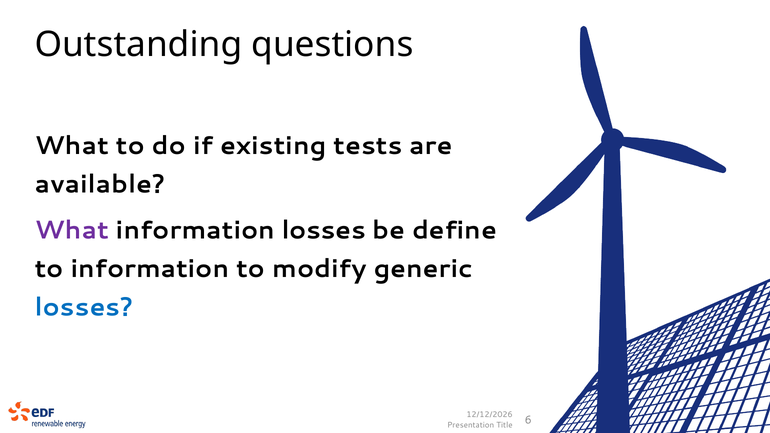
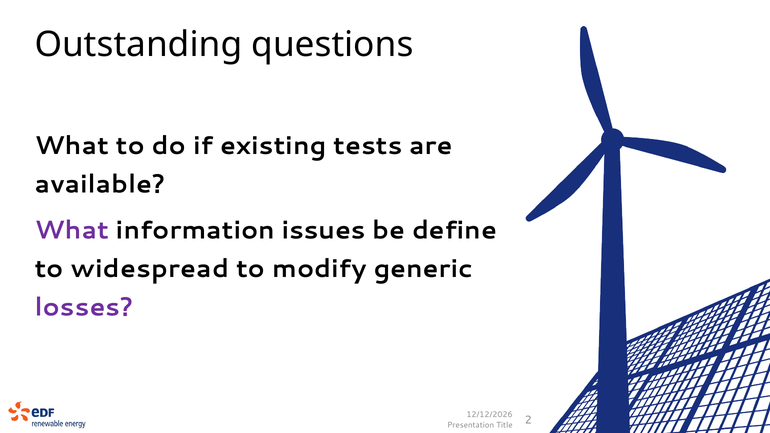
information losses: losses -> issues
to information: information -> widespread
losses at (84, 307) colour: blue -> purple
6: 6 -> 2
